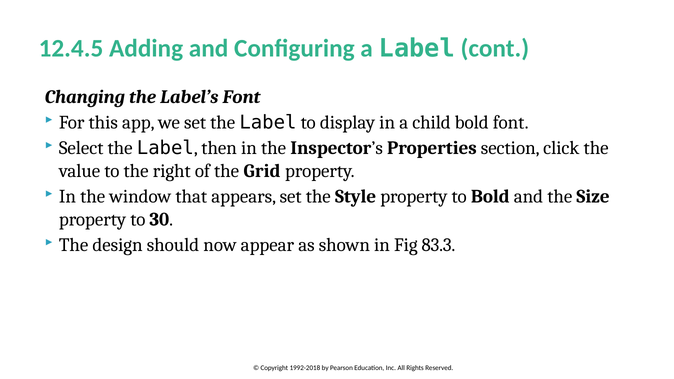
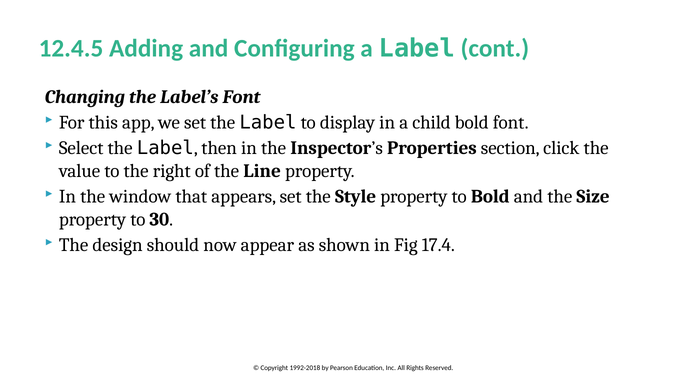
Grid: Grid -> Line
83.3: 83.3 -> 17.4
